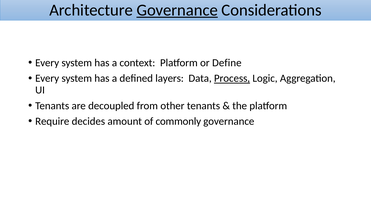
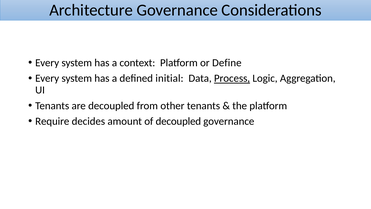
Governance at (177, 10) underline: present -> none
layers: layers -> initial
of commonly: commonly -> decoupled
